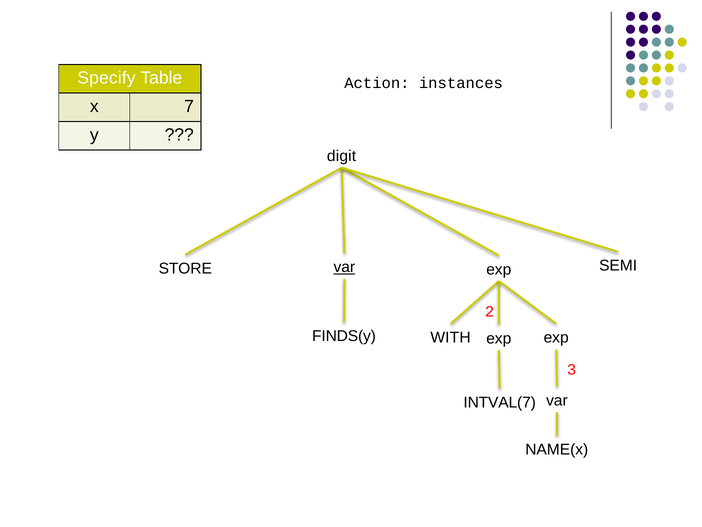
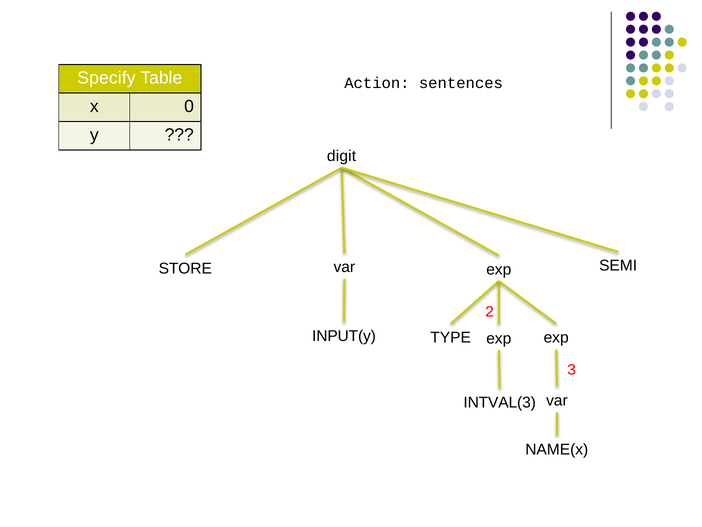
instances: instances -> sentences
7: 7 -> 0
var at (344, 267) underline: present -> none
FINDS(y: FINDS(y -> INPUT(y
WITH: WITH -> TYPE
INTVAL(7: INTVAL(7 -> INTVAL(3
